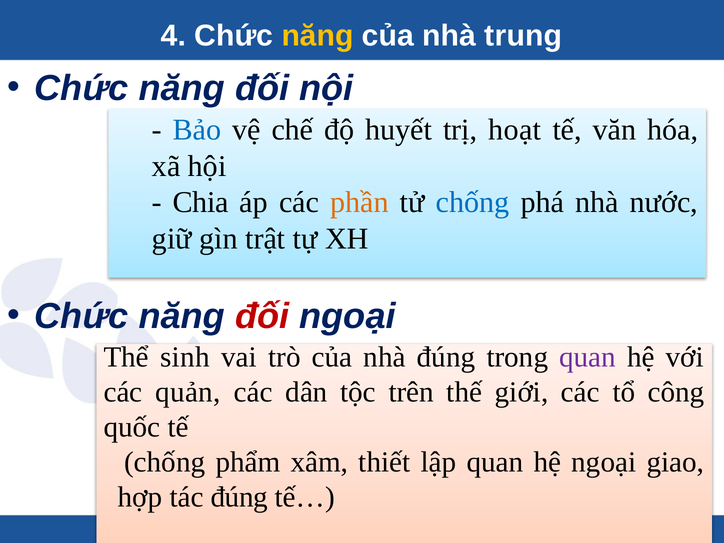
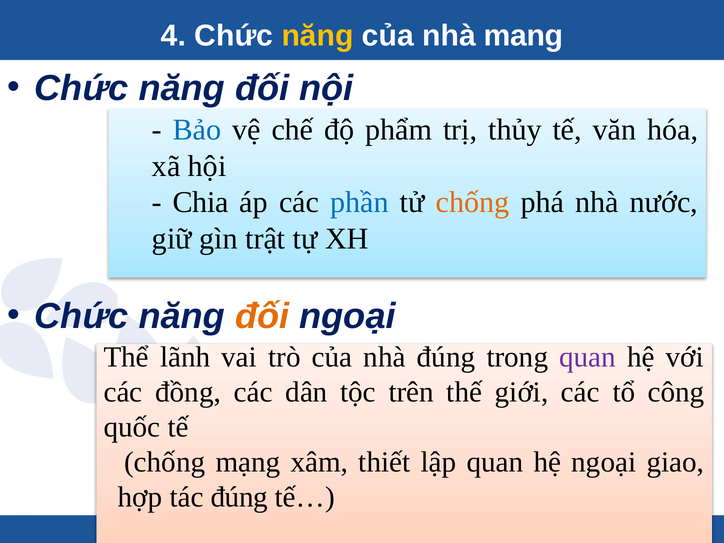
trung: trung -> mang
huyết: huyết -> phẩm
hoạt: hoạt -> thủy
phần colour: orange -> blue
chống at (473, 202) colour: blue -> orange
đối at (262, 316) colour: red -> orange
sinh: sinh -> lãnh
quản: quản -> đồng
phẩm: phẩm -> mạng
